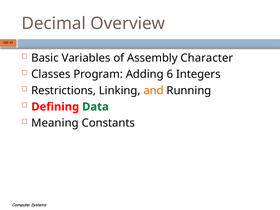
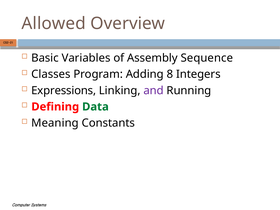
Decimal: Decimal -> Allowed
Character: Character -> Sequence
6: 6 -> 8
Restrictions: Restrictions -> Expressions
and colour: orange -> purple
